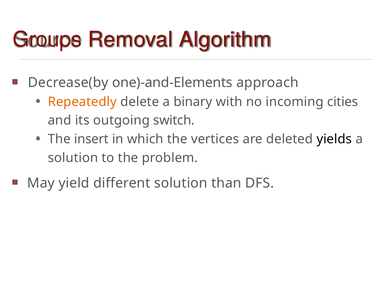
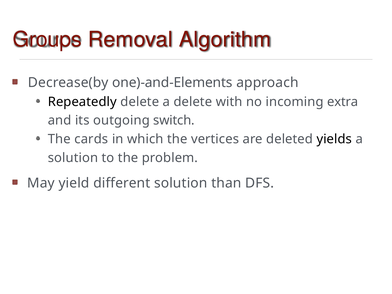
Repeatedly colour: orange -> black
a binary: binary -> delete
cities: cities -> extra
insert: insert -> cards
